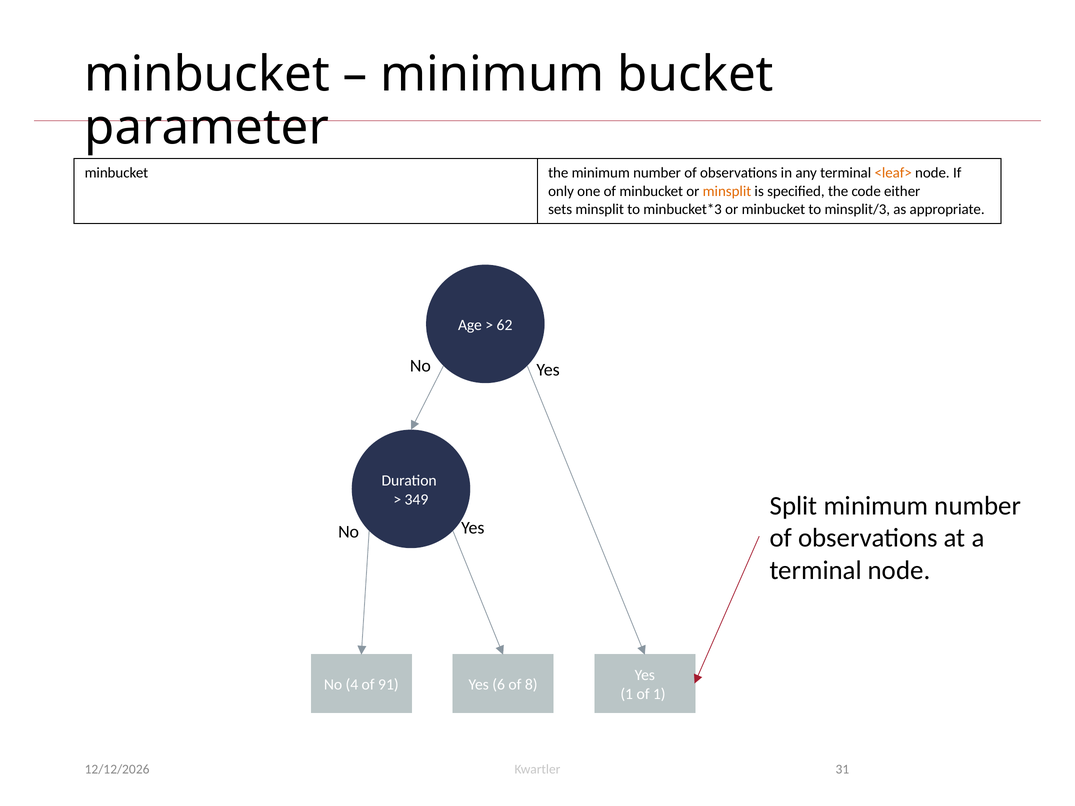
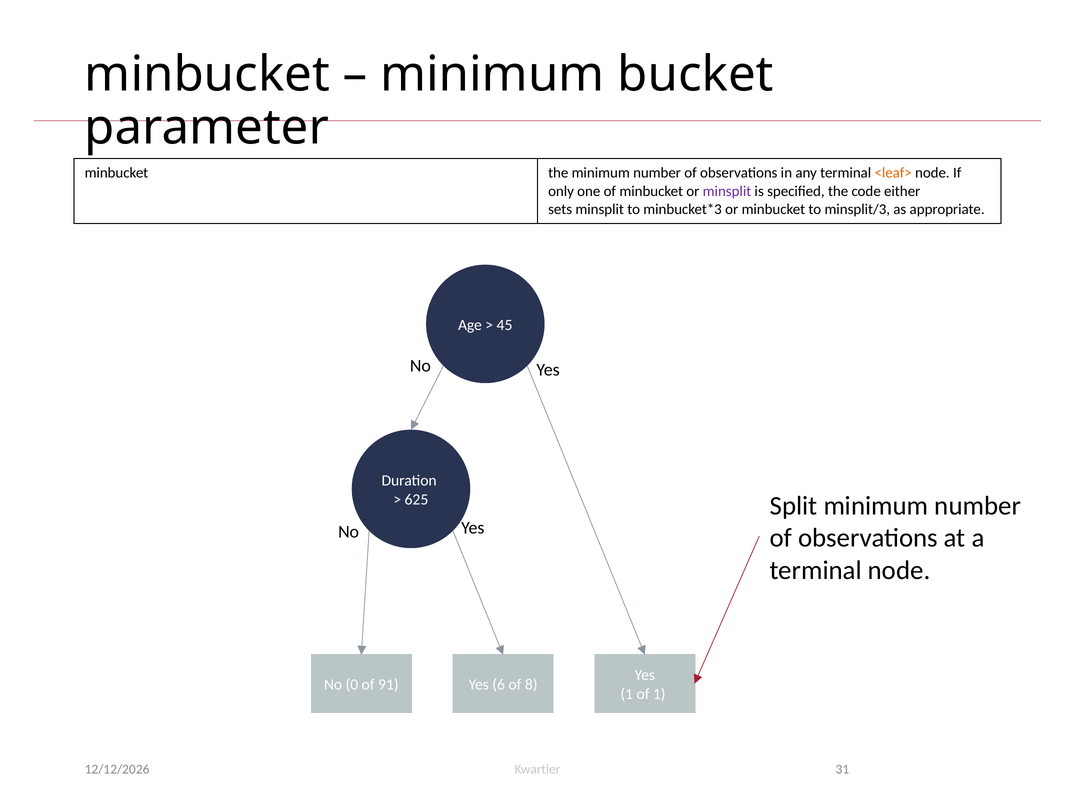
minsplit at (727, 191) colour: orange -> purple
62: 62 -> 45
349: 349 -> 625
4: 4 -> 0
